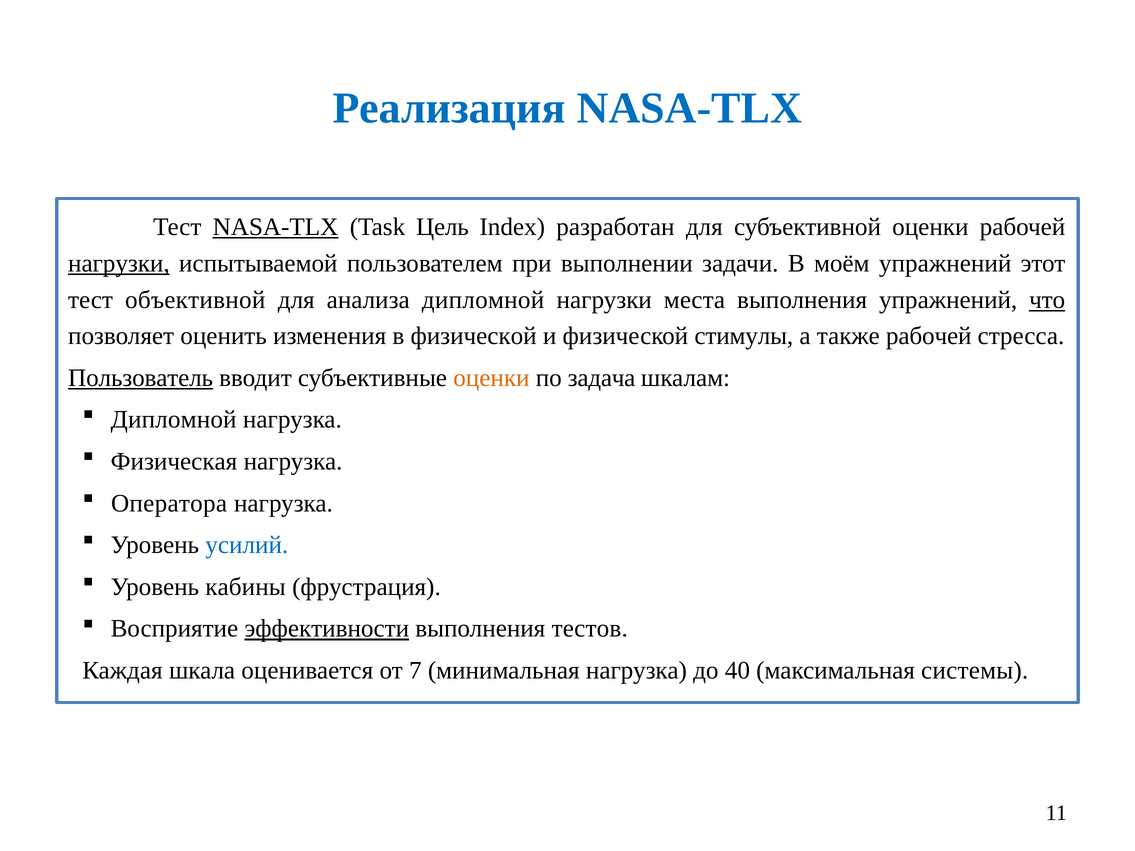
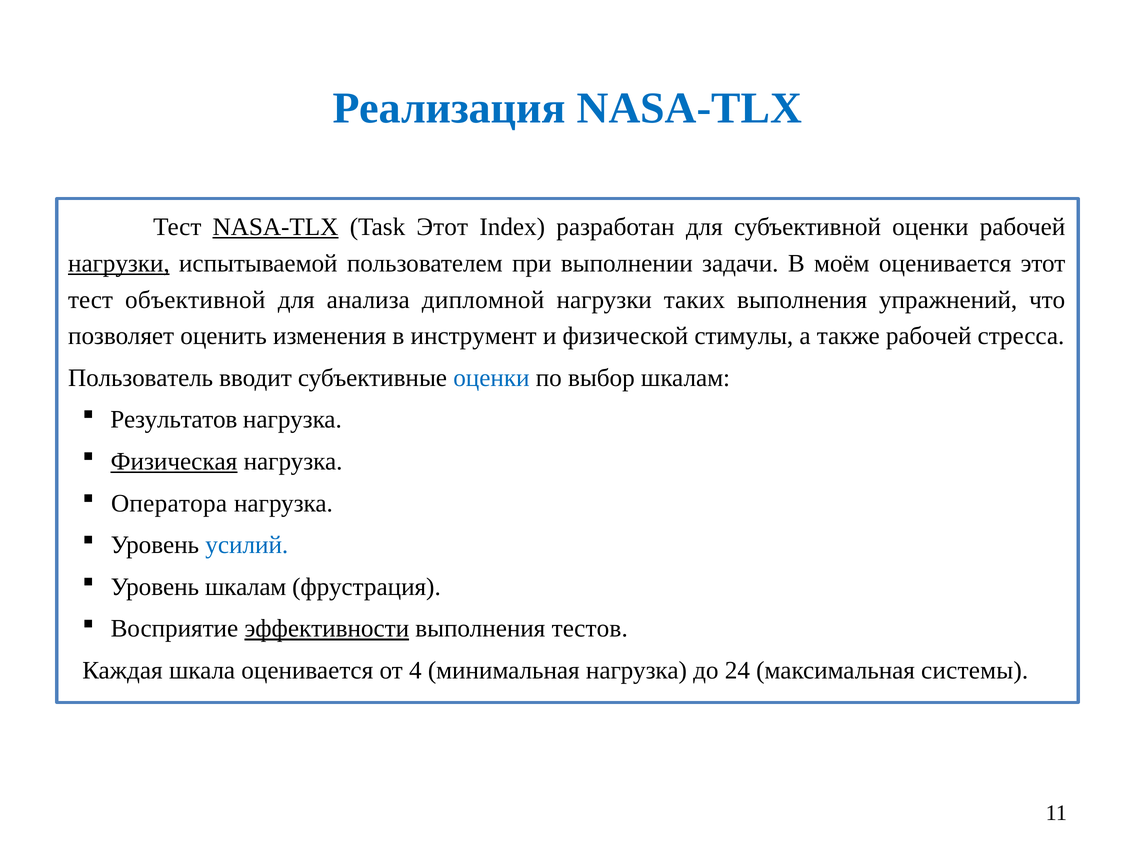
Task Цель: Цель -> Этот
моём упражнений: упражнений -> оценивается
места: места -> таких
что underline: present -> none
в физической: физической -> инструмент
Пользователь underline: present -> none
оценки at (491, 378) colour: orange -> blue
задача: задача -> выбор
Дипломной at (174, 420): Дипломной -> Результатов
Физическая underline: none -> present
Уровень кабины: кабины -> шкалам
7: 7 -> 4
40: 40 -> 24
